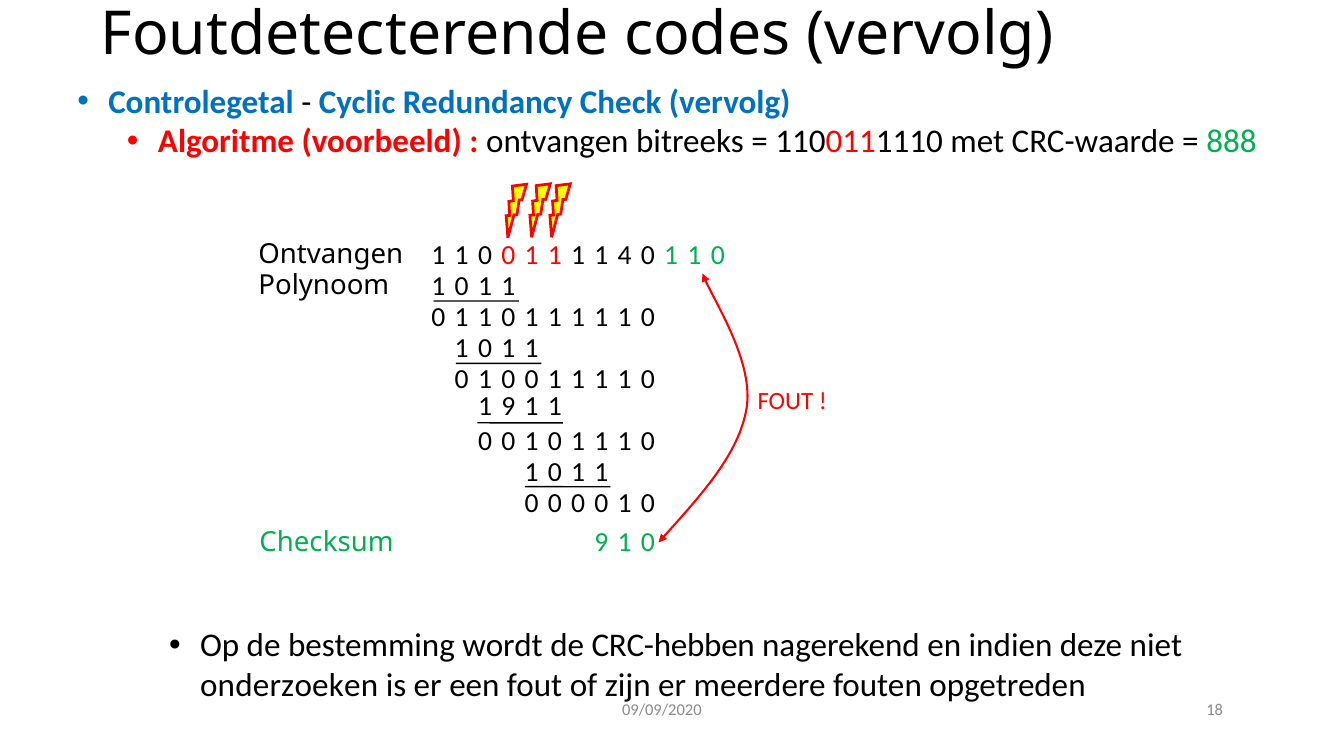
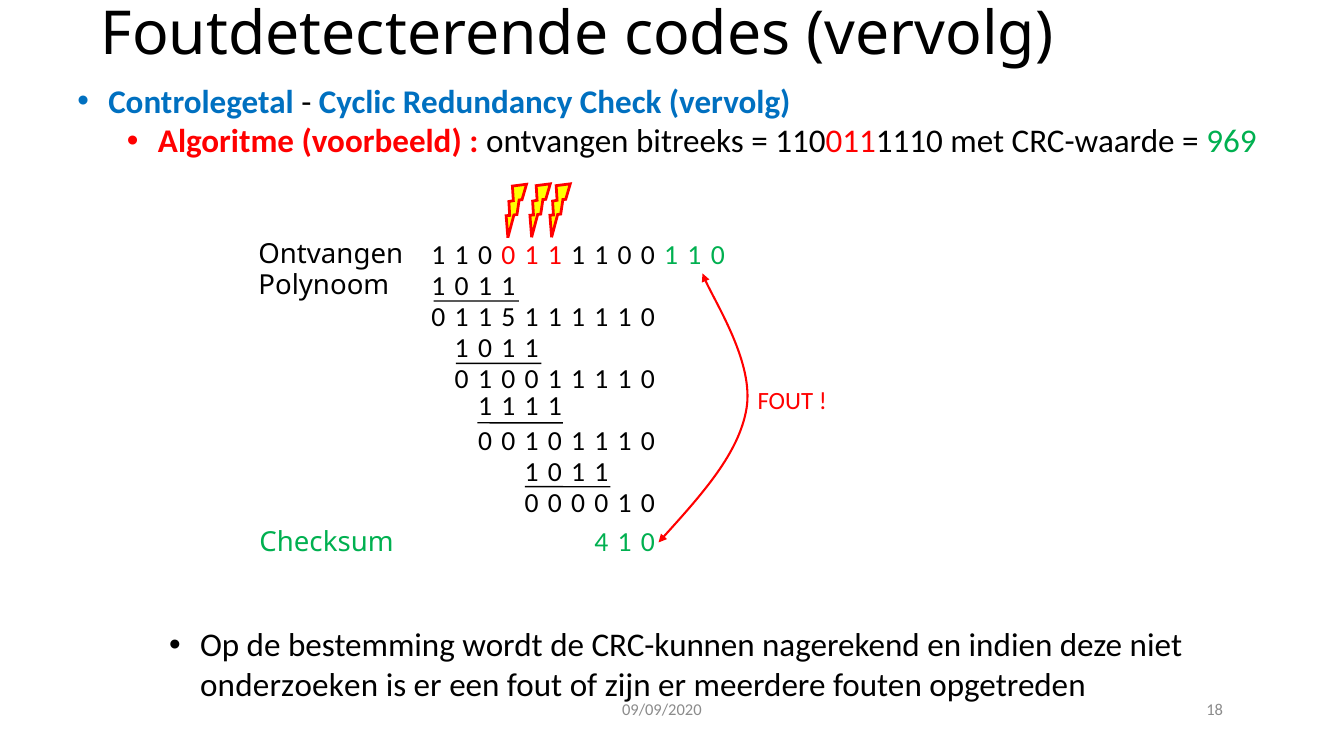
888: 888 -> 969
4 at (625, 256): 4 -> 0
0 at (508, 318): 0 -> 5
9 at (508, 407): 9 -> 1
Checksum 9: 9 -> 4
CRC-hebben: CRC-hebben -> CRC-kunnen
